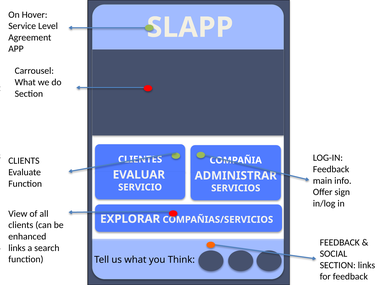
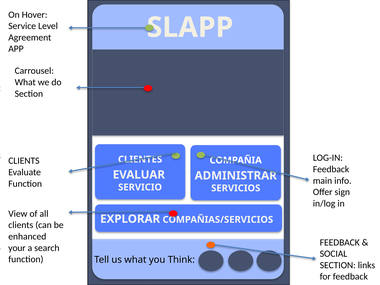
links at (17, 248): links -> your
